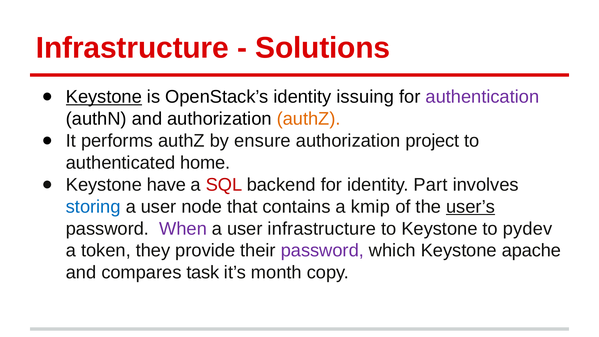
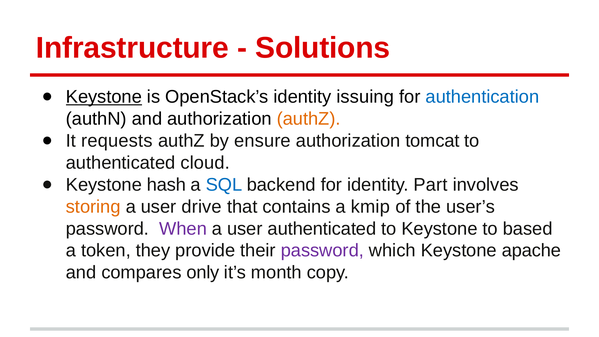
authentication colour: purple -> blue
performs: performs -> requests
project: project -> tomcat
home: home -> cloud
have: have -> hash
SQL colour: red -> blue
storing colour: blue -> orange
node: node -> drive
user’s underline: present -> none
user infrastructure: infrastructure -> authenticated
pydev: pydev -> based
task: task -> only
